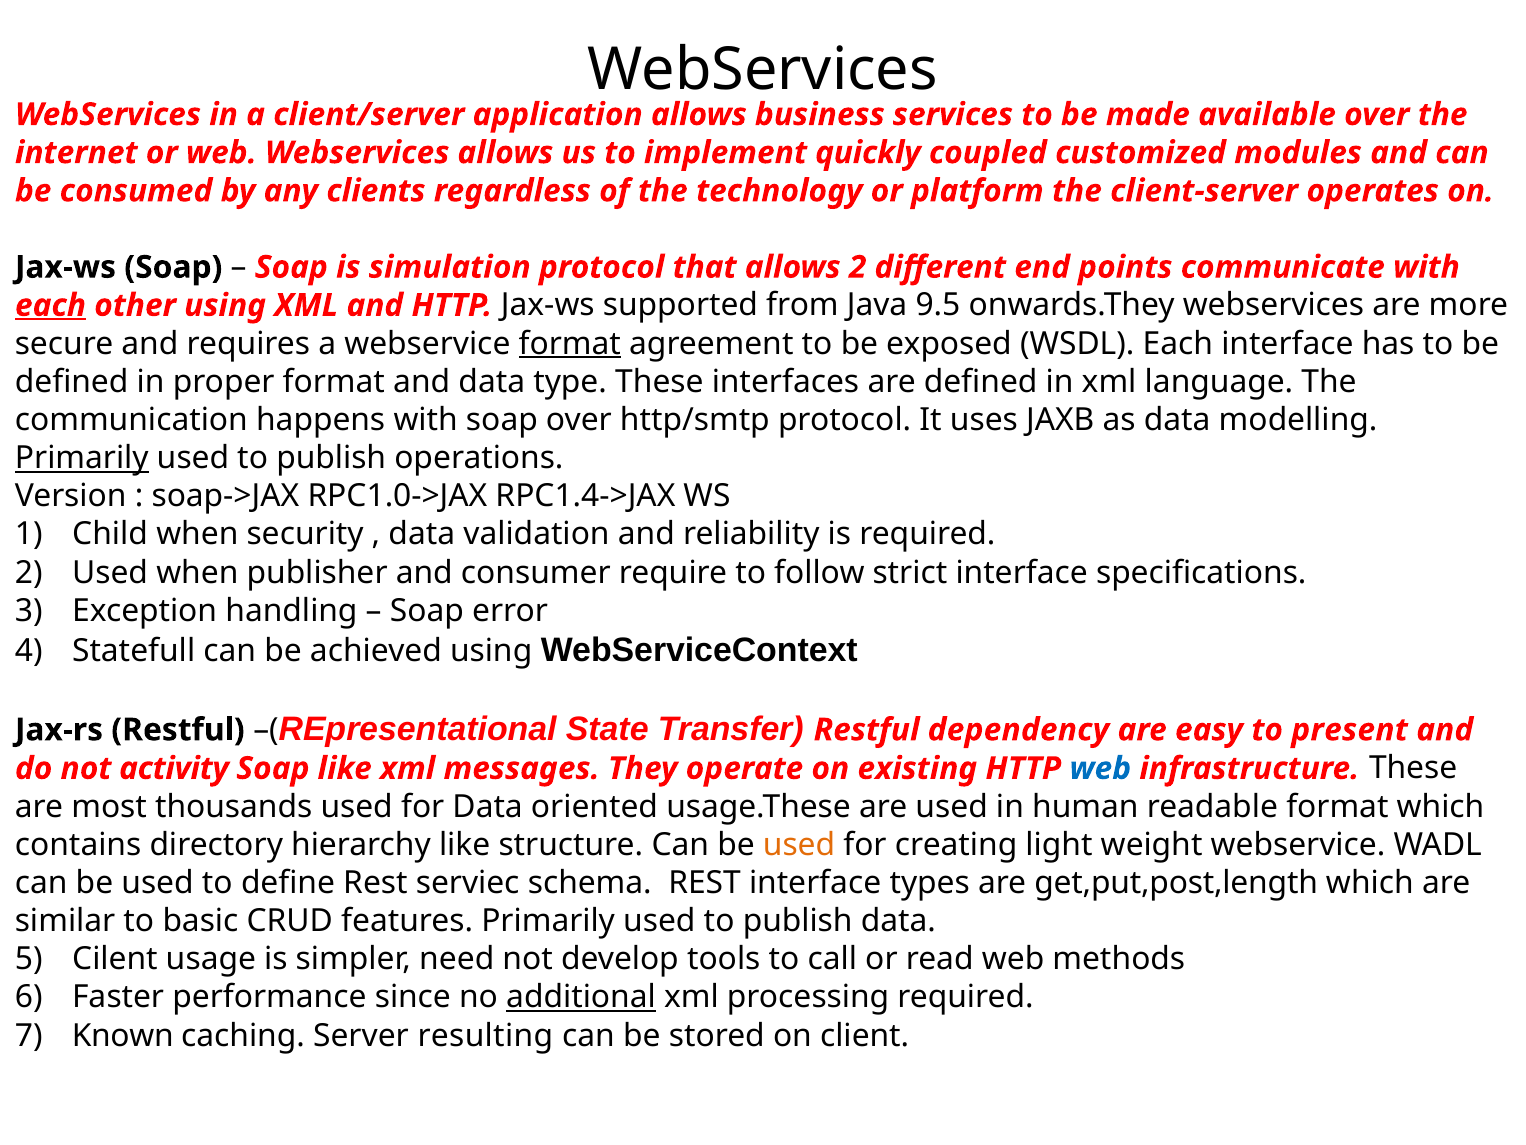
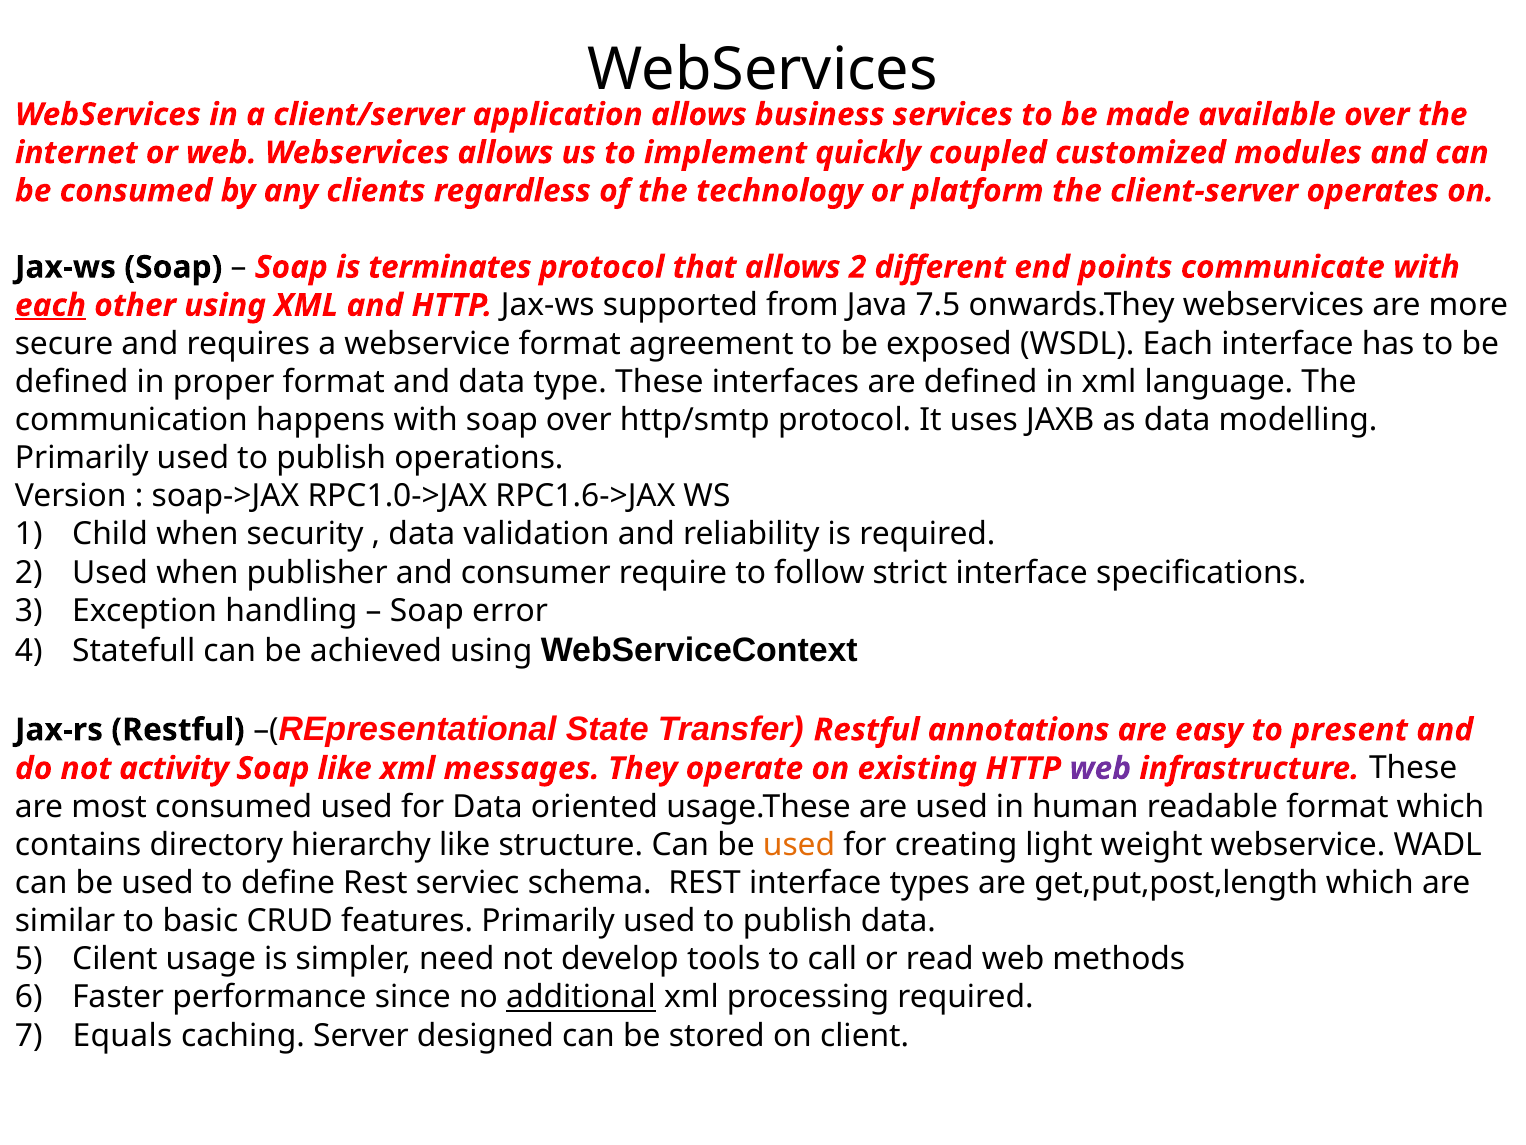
simulation: simulation -> terminates
9.5: 9.5 -> 7.5
format at (570, 343) underline: present -> none
Primarily at (82, 458) underline: present -> none
RPC1.4->JAX: RPC1.4->JAX -> RPC1.6->JAX
dependency: dependency -> annotations
web at (1100, 768) colour: blue -> purple
most thousands: thousands -> consumed
Known: Known -> Equals
resulting: resulting -> designed
